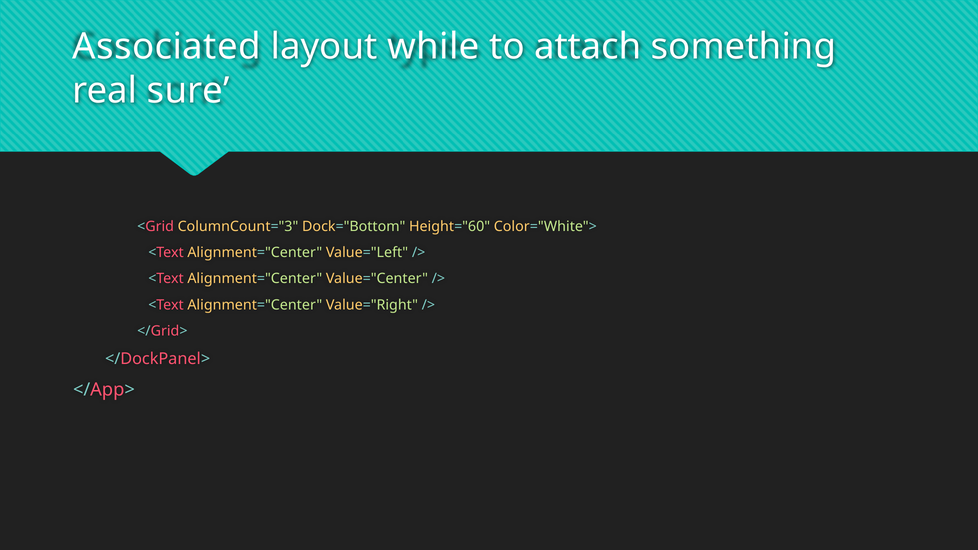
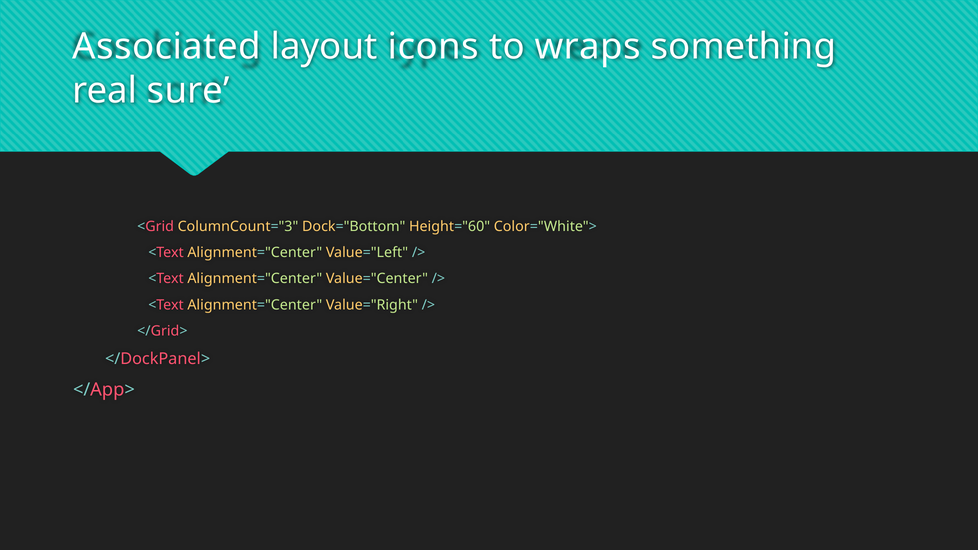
while: while -> icons
attach: attach -> wraps
